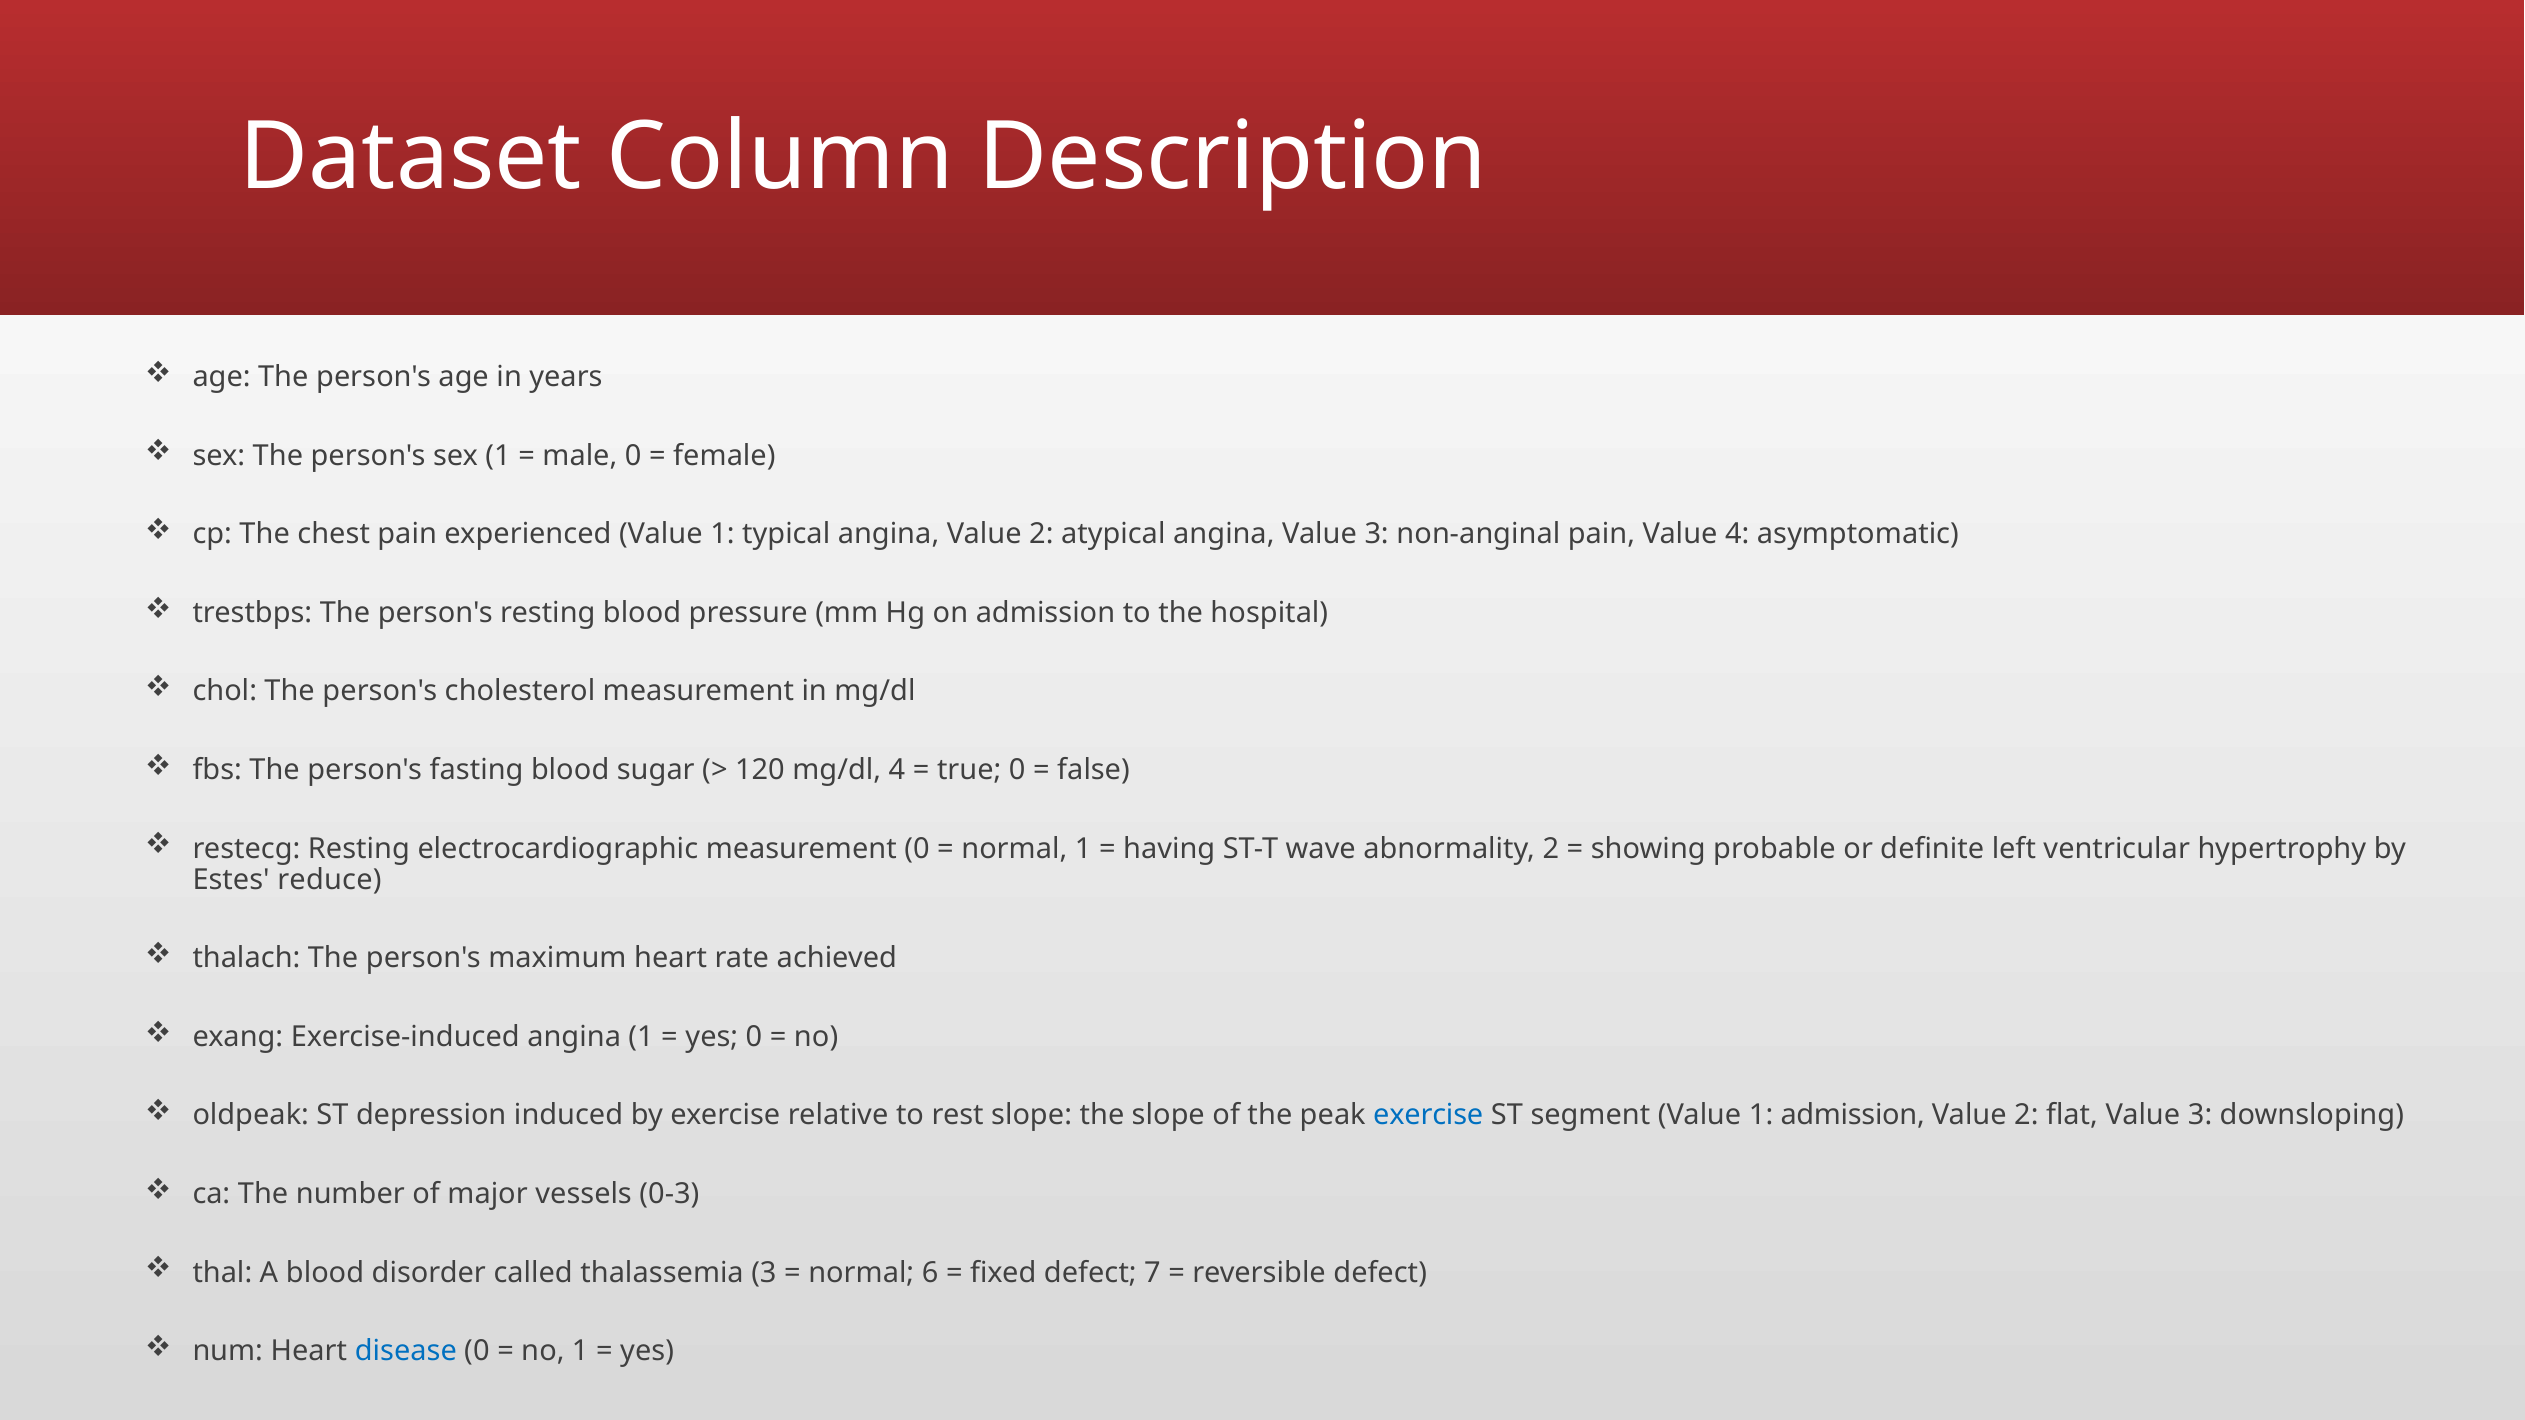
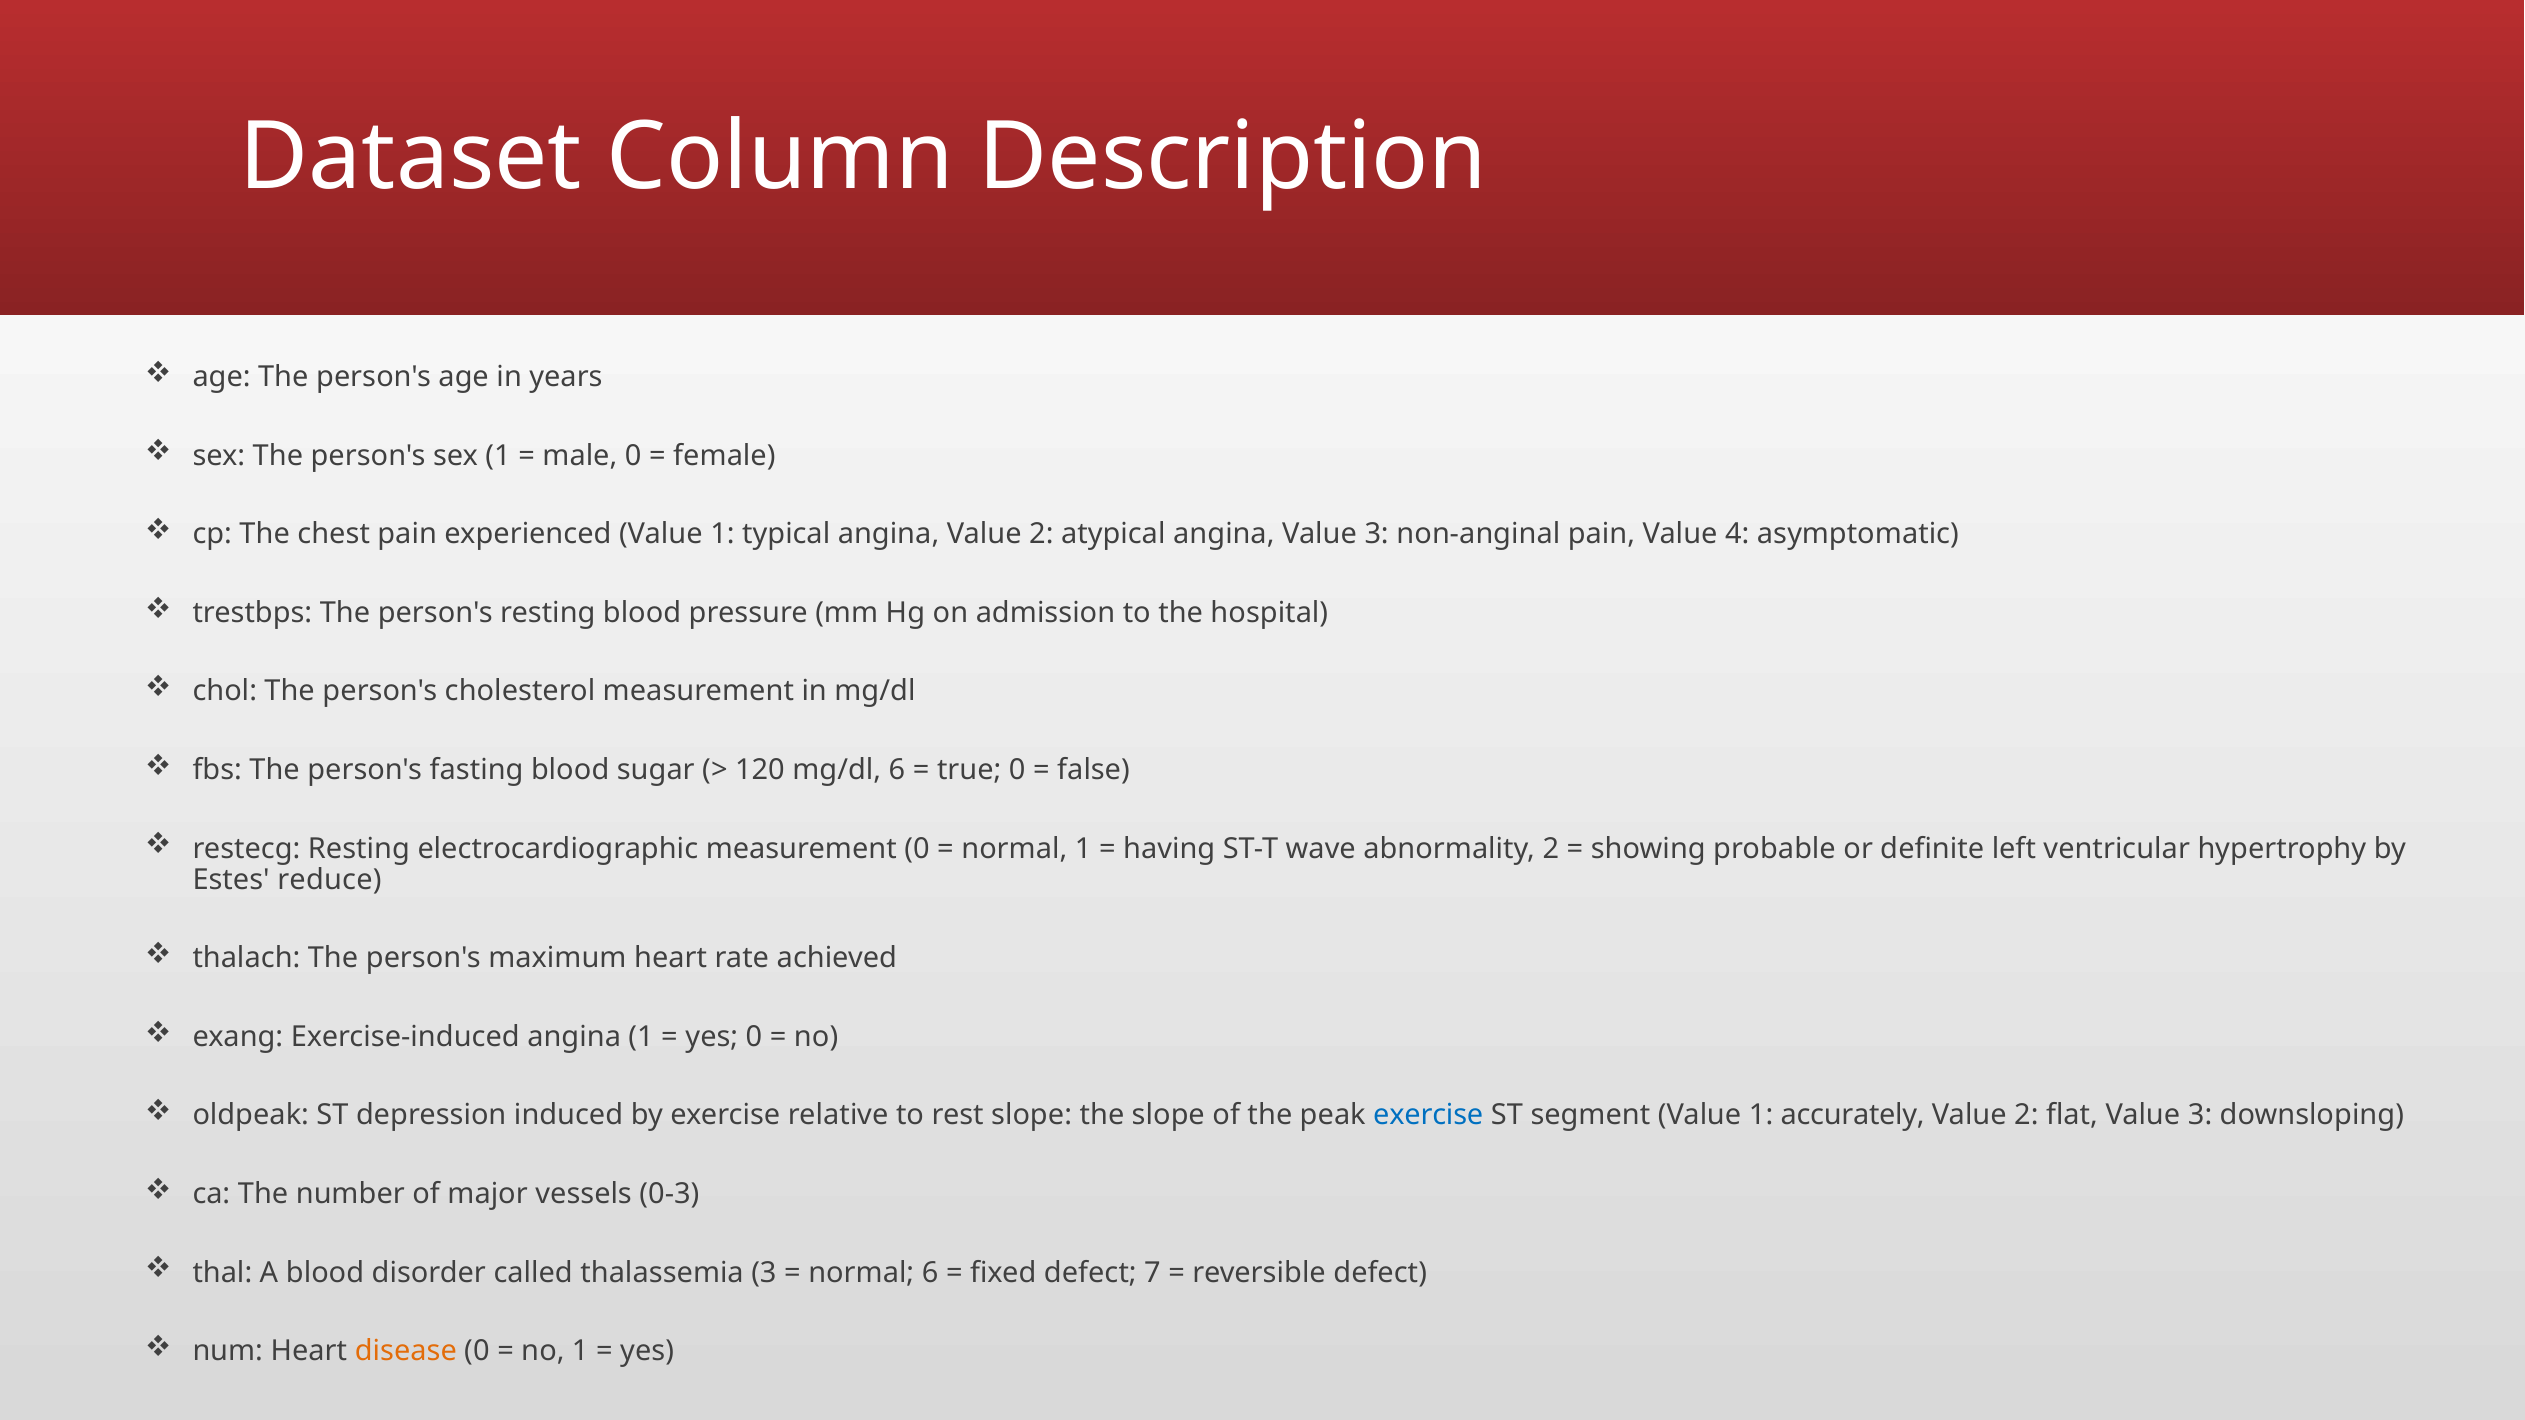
mg/dl 4: 4 -> 6
1 admission: admission -> accurately
disease colour: blue -> orange
